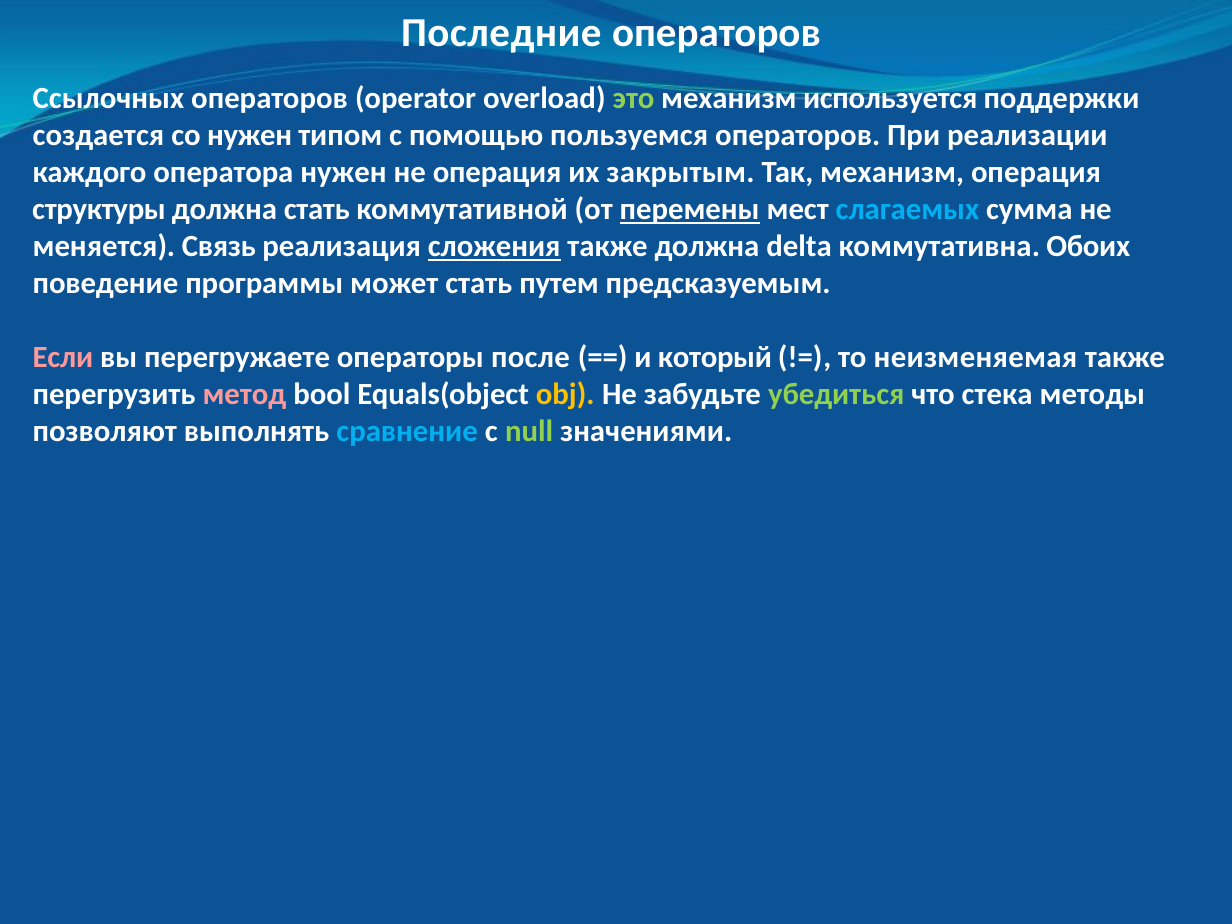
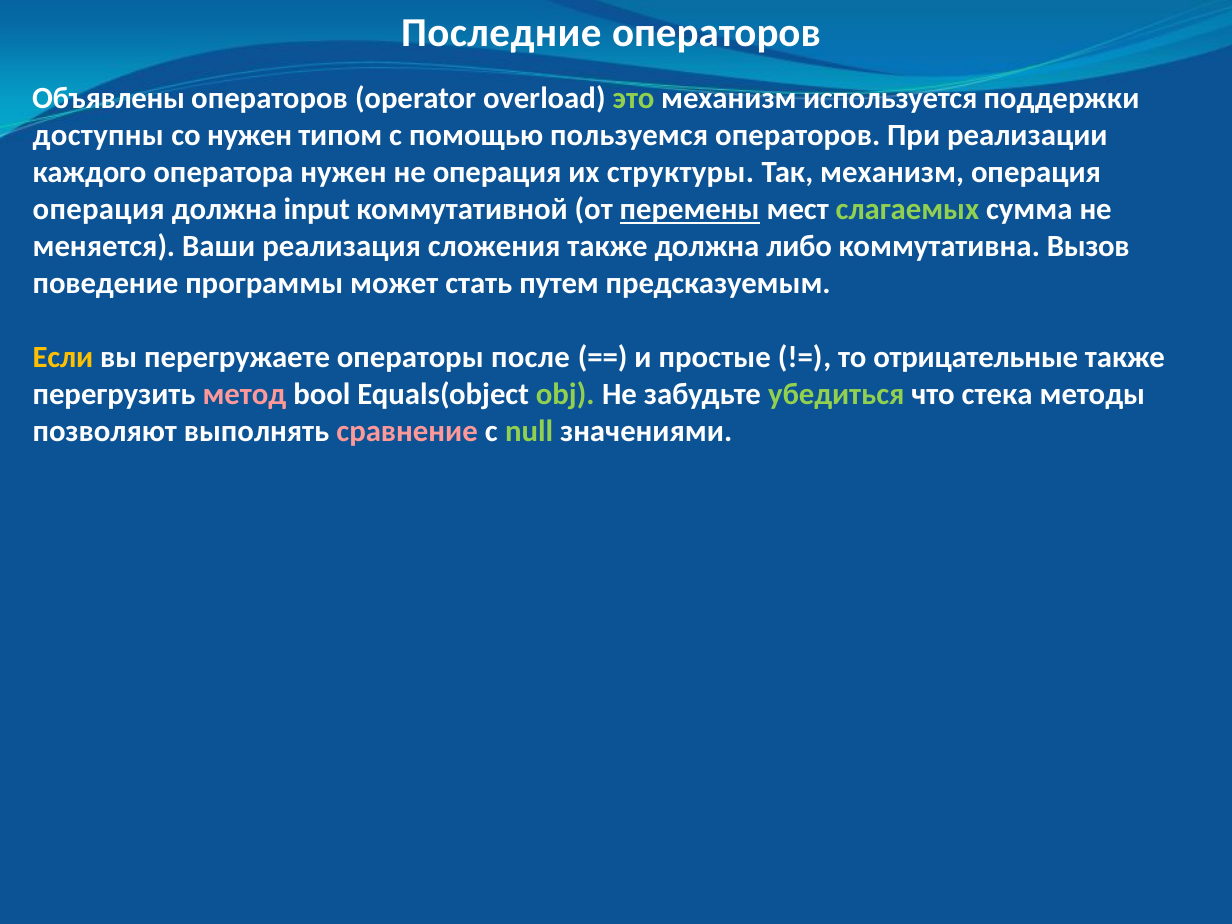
Ссылочных: Ссылочных -> Объявлены
создается: создается -> доступны
закрытым: закрытым -> структуры
структуры at (99, 209): структуры -> операция
должна стать: стать -> input
слагаемых colour: light blue -> light green
Связь: Связь -> Ваши
сложения underline: present -> none
delta: delta -> либо
Обоих: Обоих -> Вызов
Если colour: pink -> yellow
который: который -> простые
неизменяемая: неизменяемая -> отрицательные
obj colour: yellow -> light green
сравнение colour: light blue -> pink
